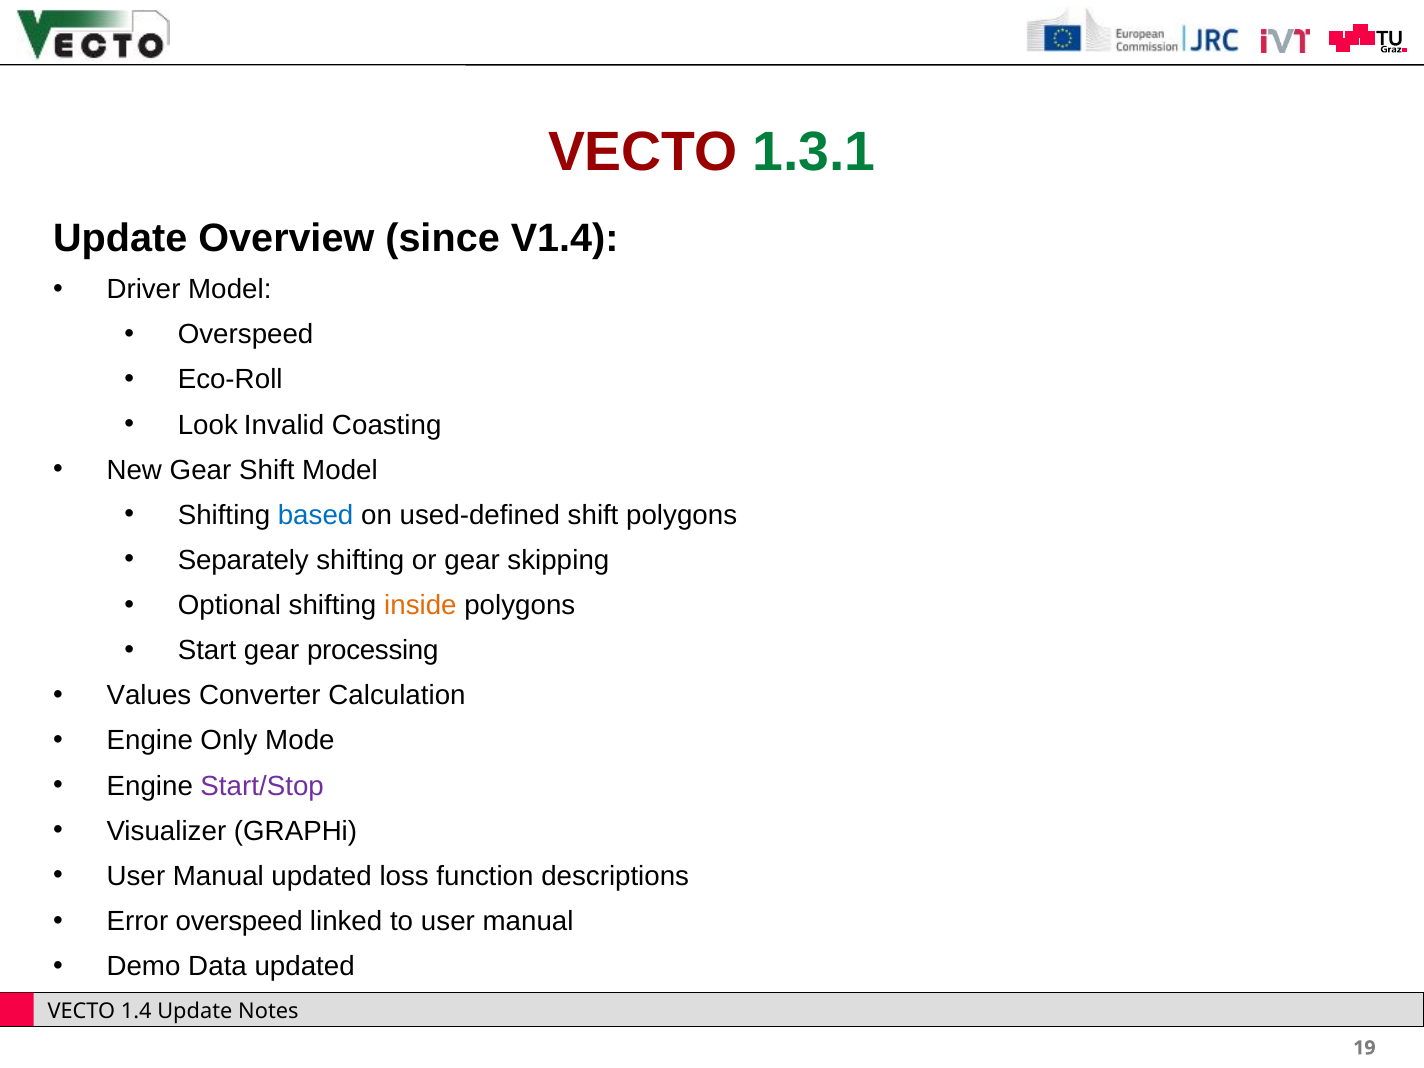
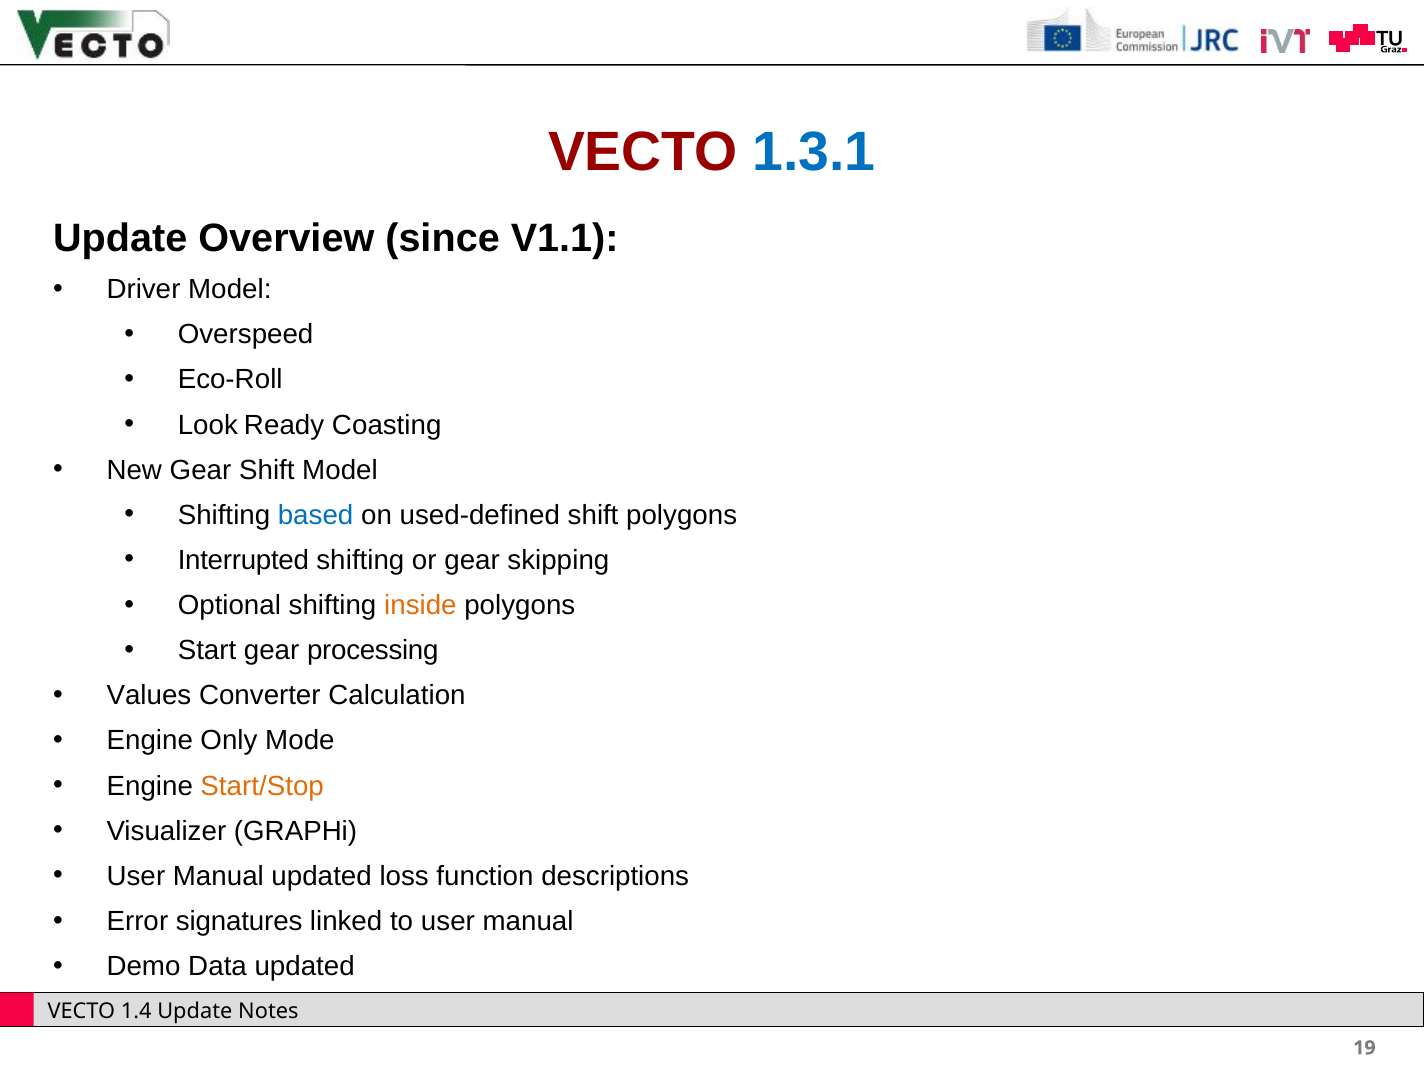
1.3.1 colour: green -> blue
V1.4: V1.4 -> V1.1
Invalid: Invalid -> Ready
Separately: Separately -> Interrupted
Start/Stop colour: purple -> orange
Error overspeed: overspeed -> signatures
